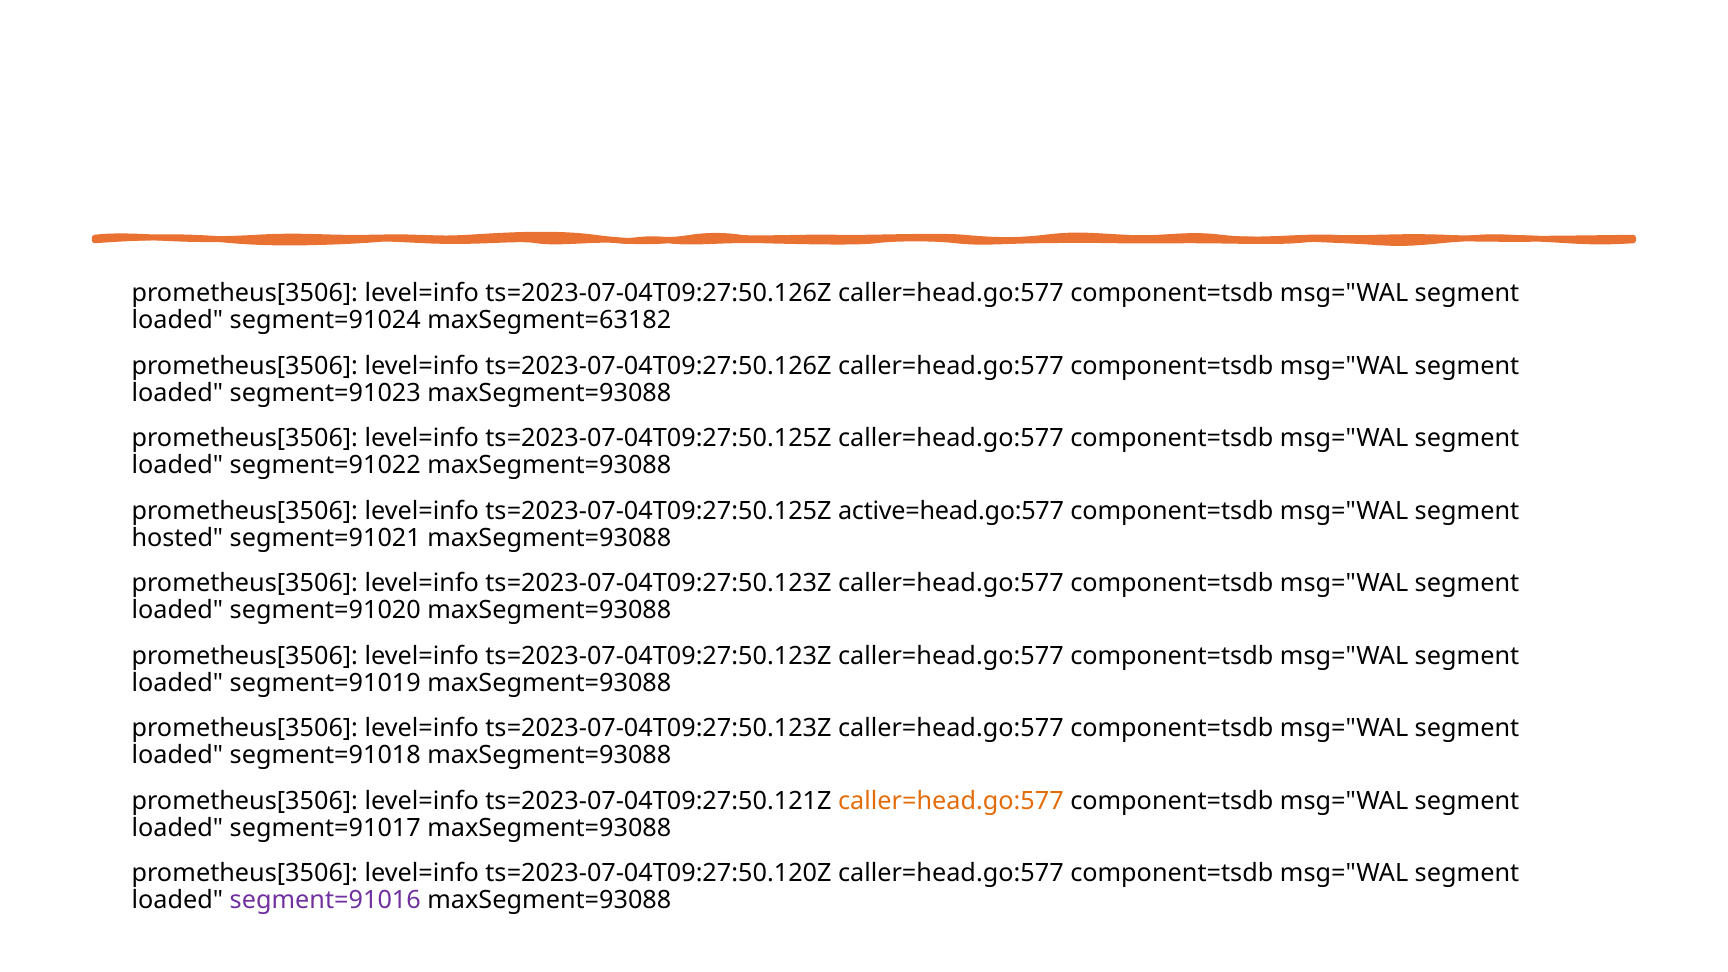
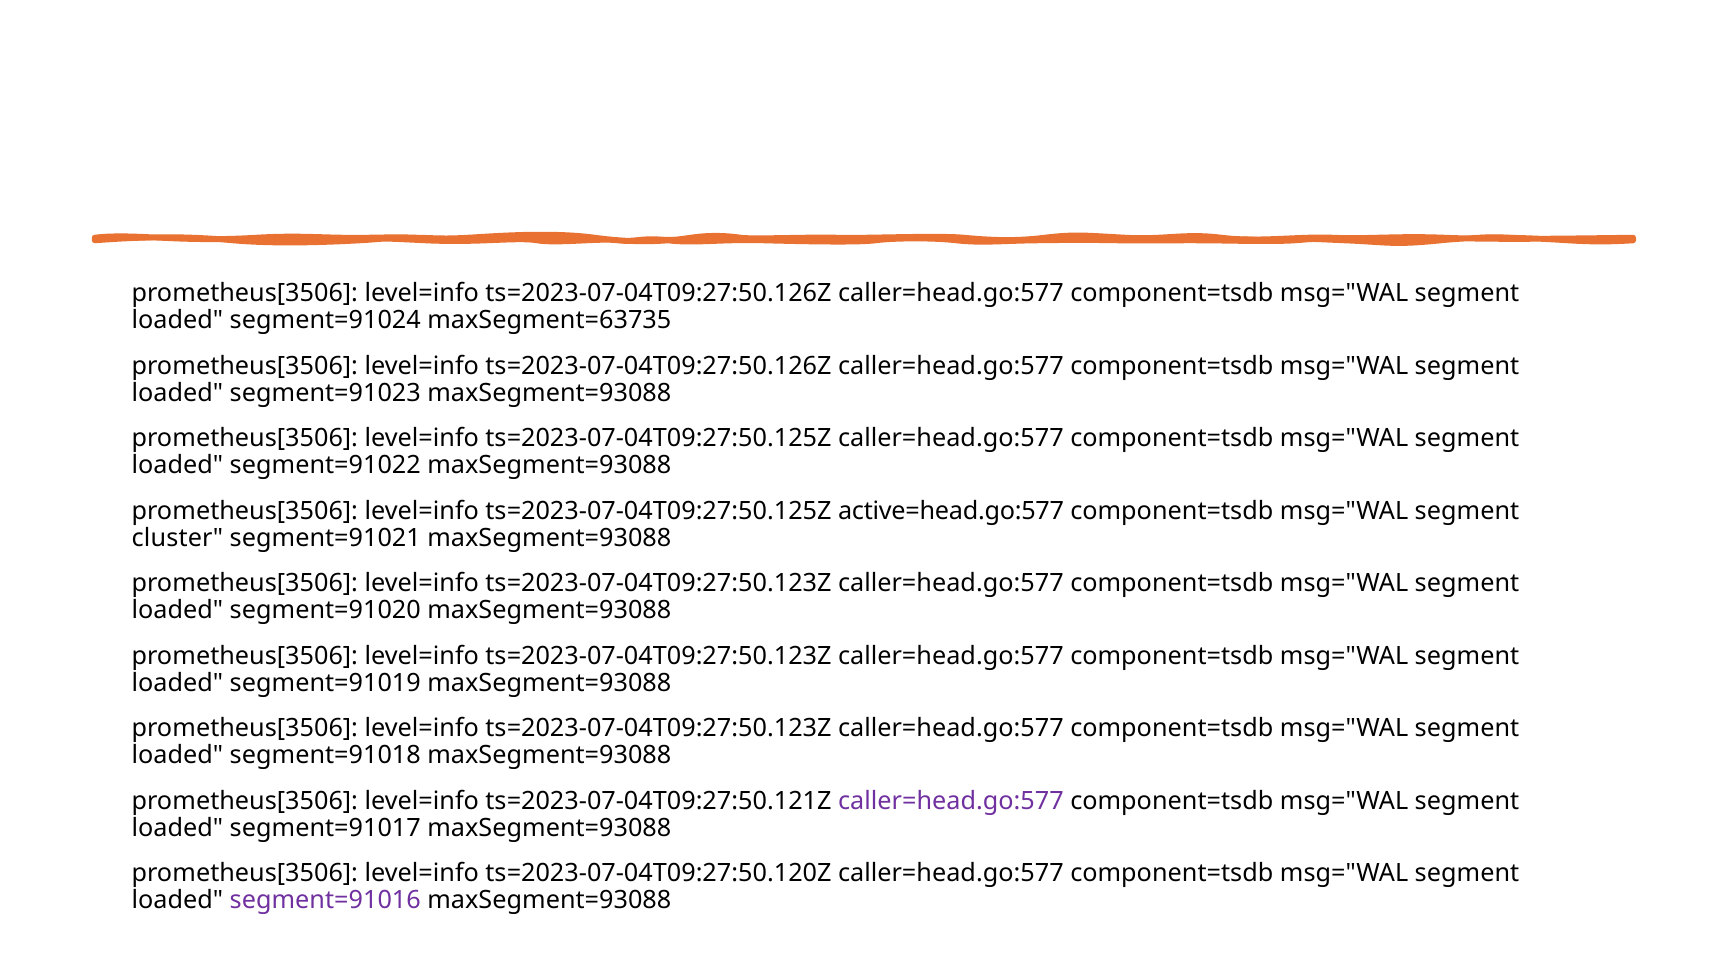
maxSegment=63182: maxSegment=63182 -> maxSegment=63735
hosted: hosted -> cluster
caller=head.go:577 at (951, 801) colour: orange -> purple
